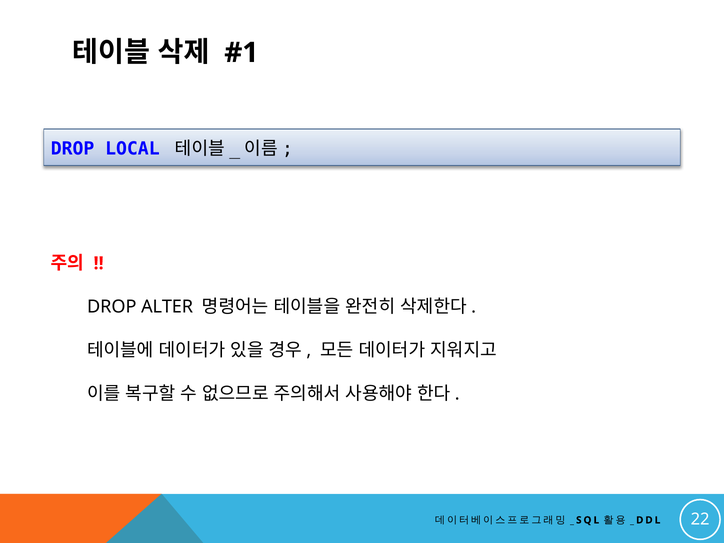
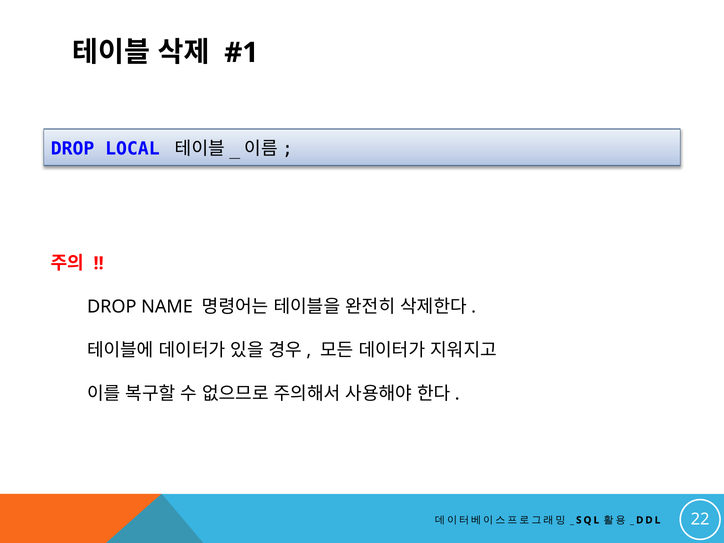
ALTER: ALTER -> NAME
